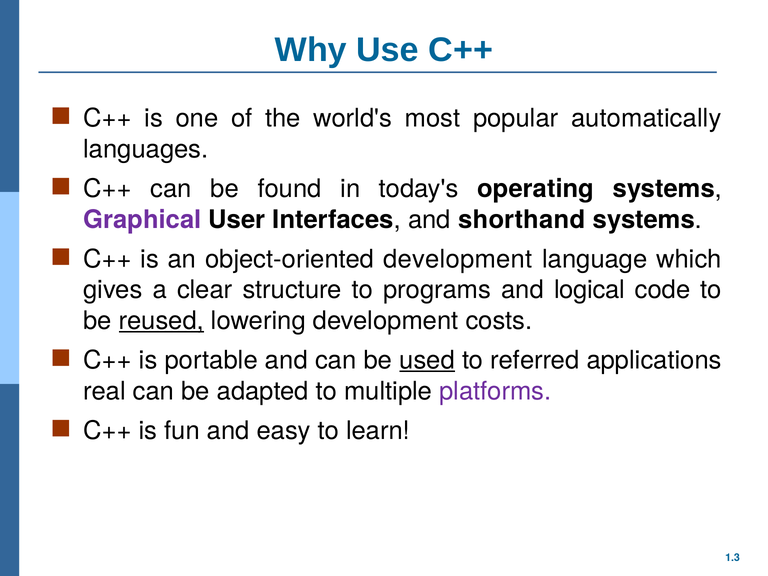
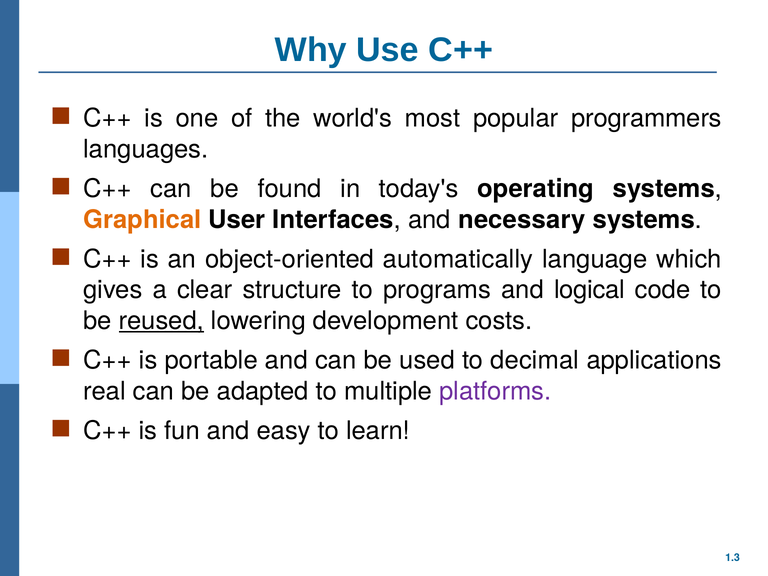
automatically: automatically -> programmers
Graphical colour: purple -> orange
shorthand: shorthand -> necessary
object-oriented development: development -> automatically
used underline: present -> none
referred: referred -> decimal
